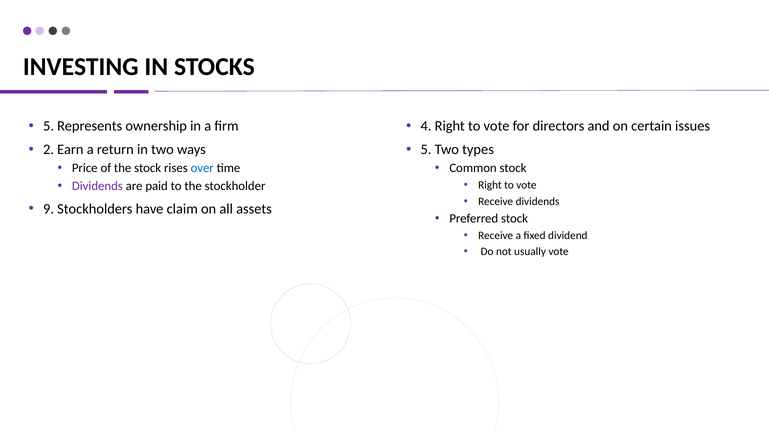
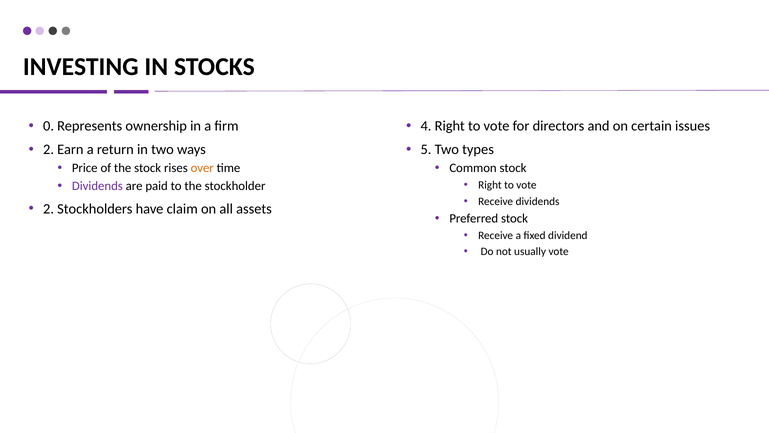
5 at (49, 126): 5 -> 0
over colour: blue -> orange
9 at (49, 209): 9 -> 2
